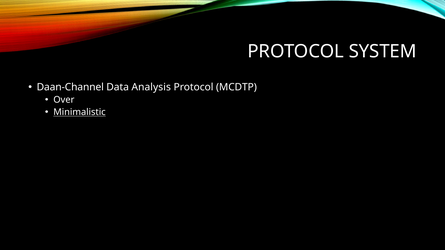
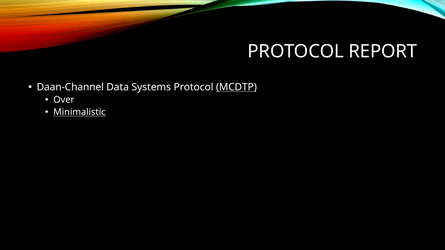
SYSTEM: SYSTEM -> REPORT
Analysis: Analysis -> Systems
MCDTP underline: none -> present
